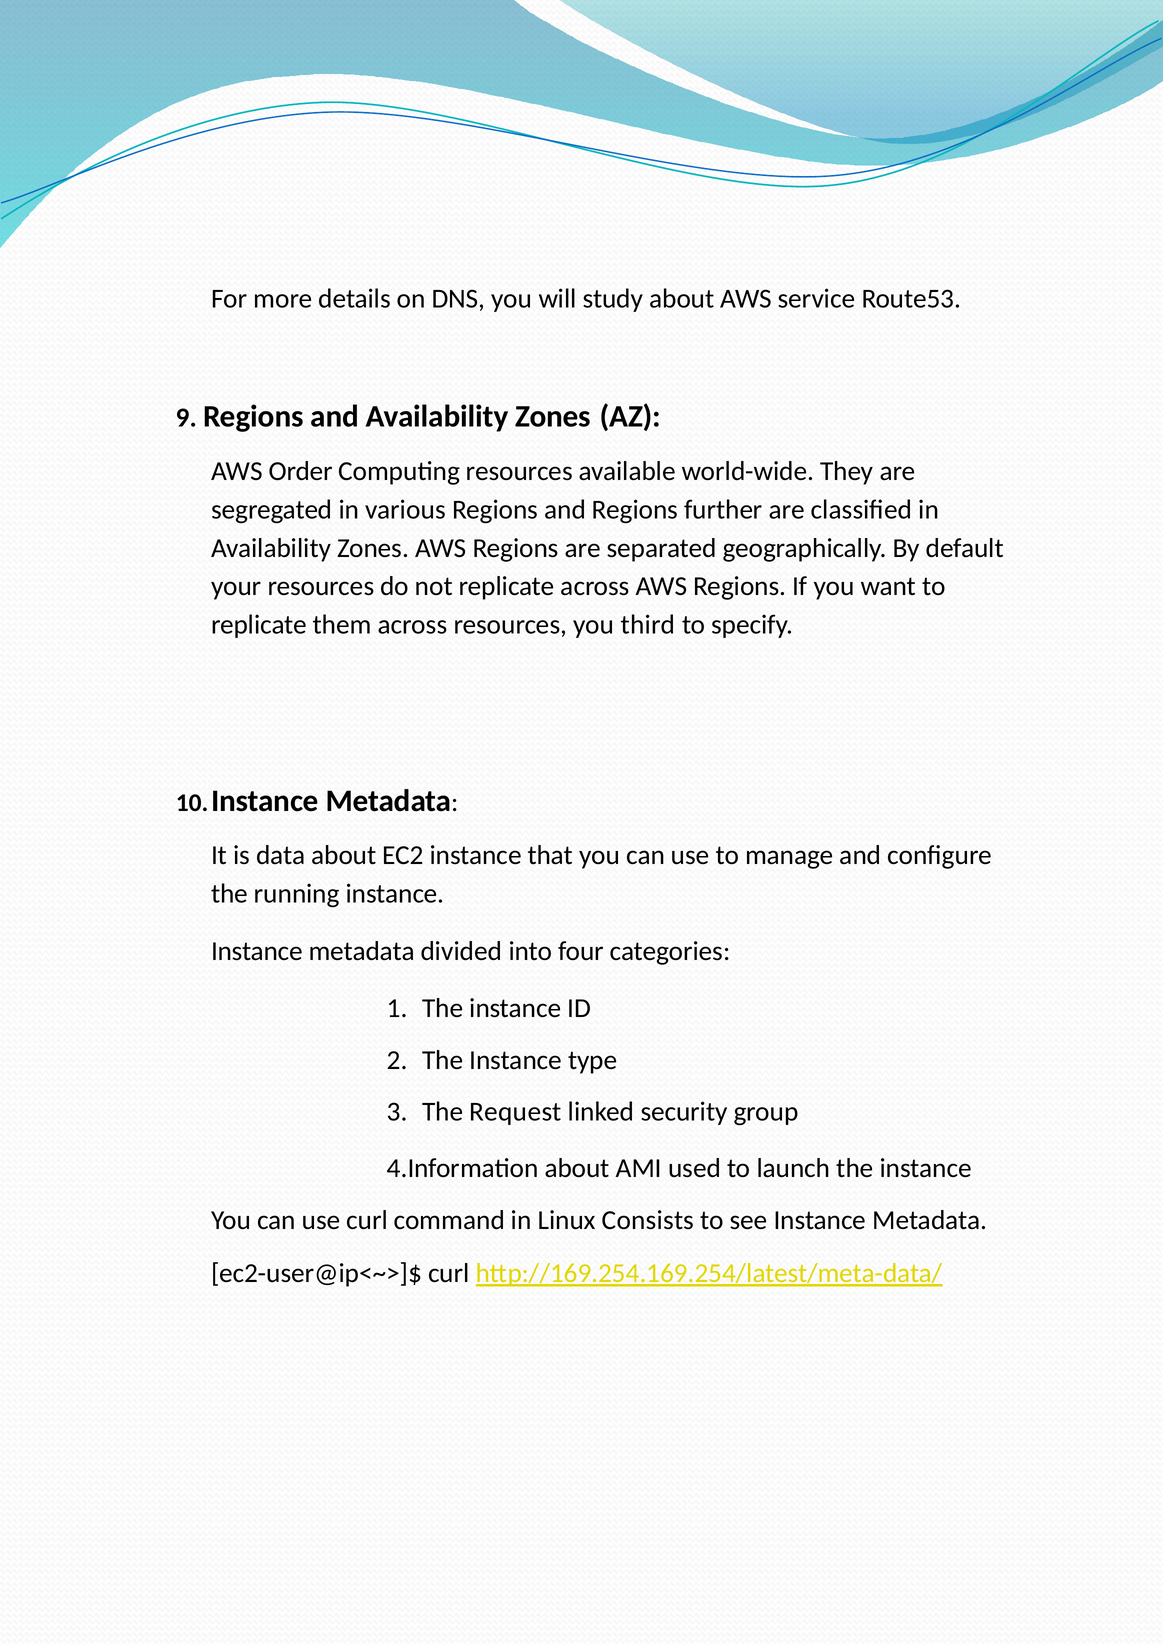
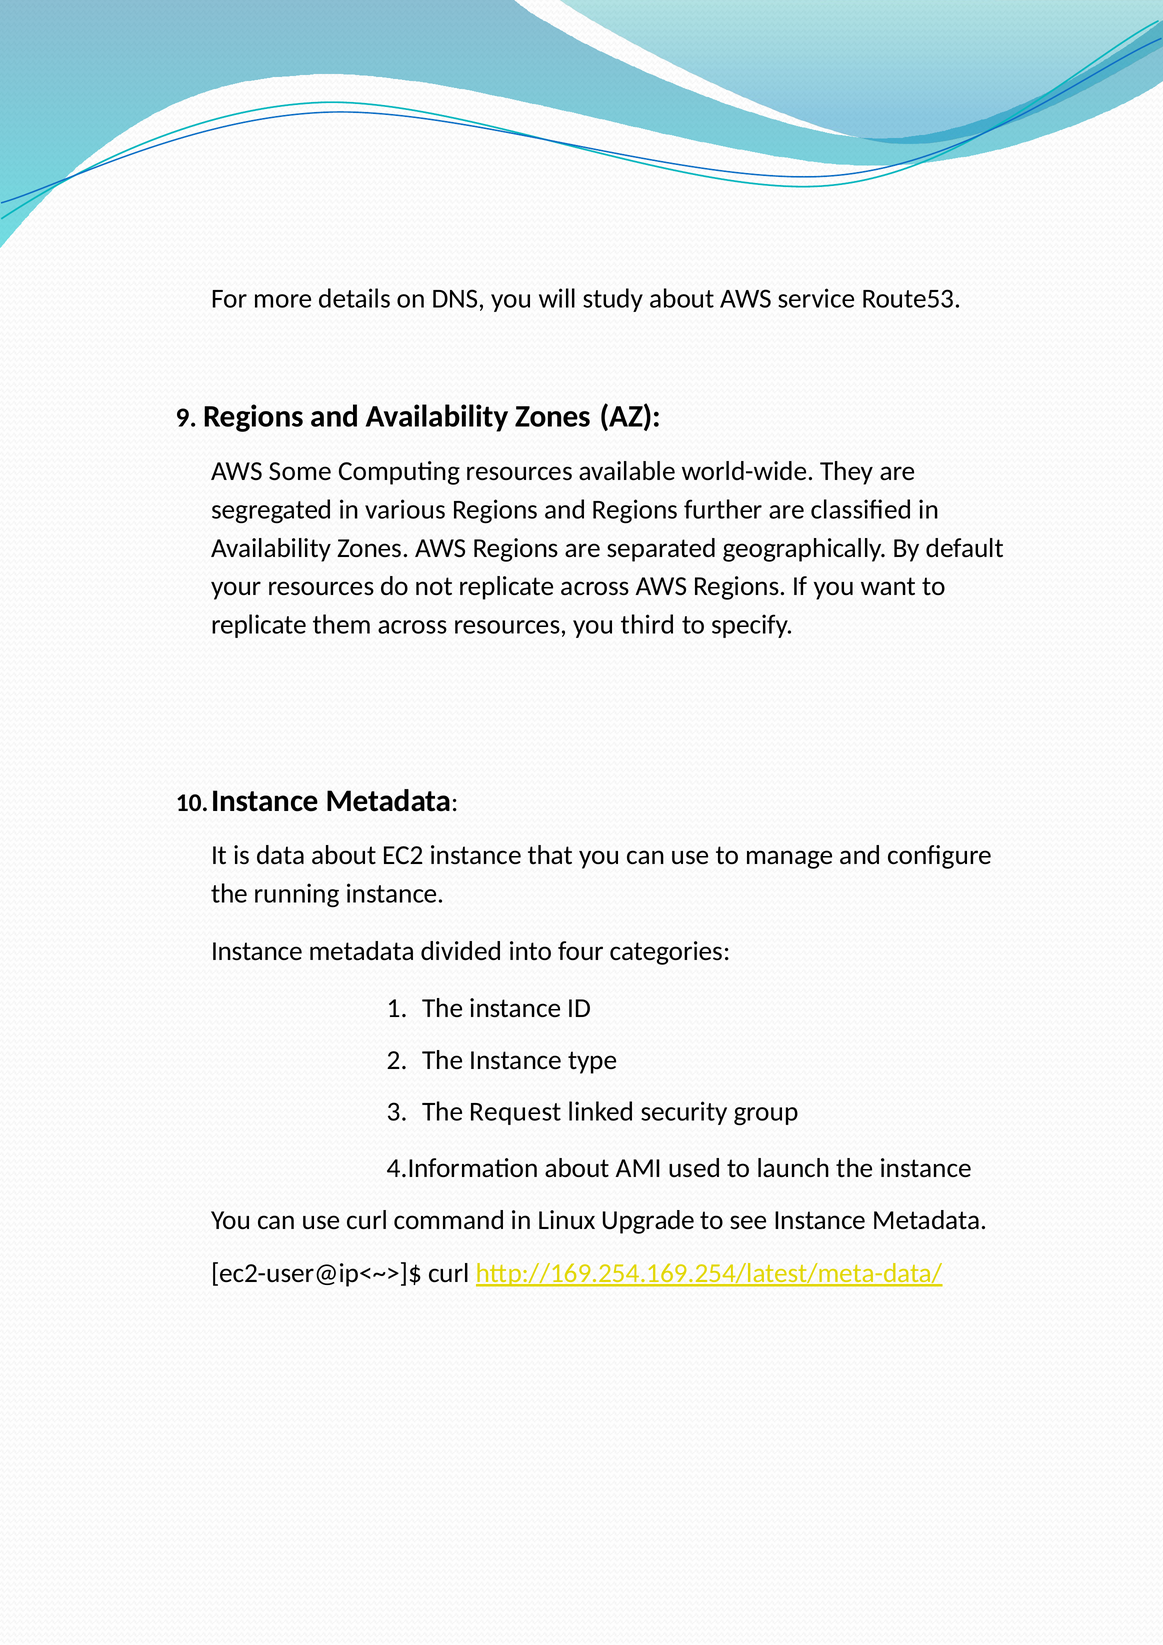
Order: Order -> Some
Consists: Consists -> Upgrade
